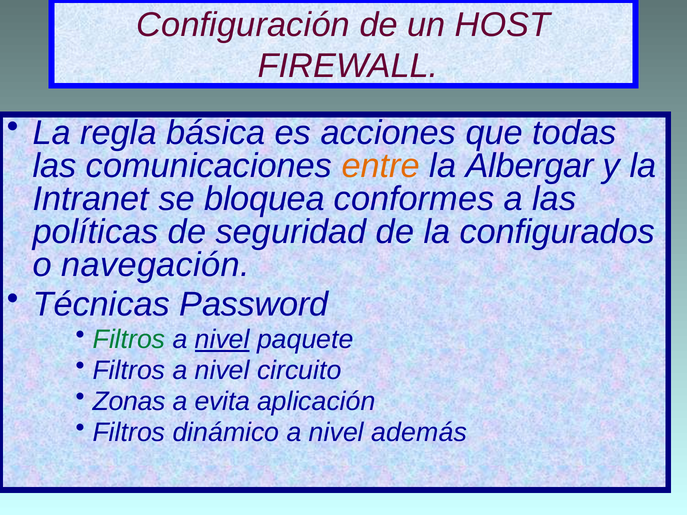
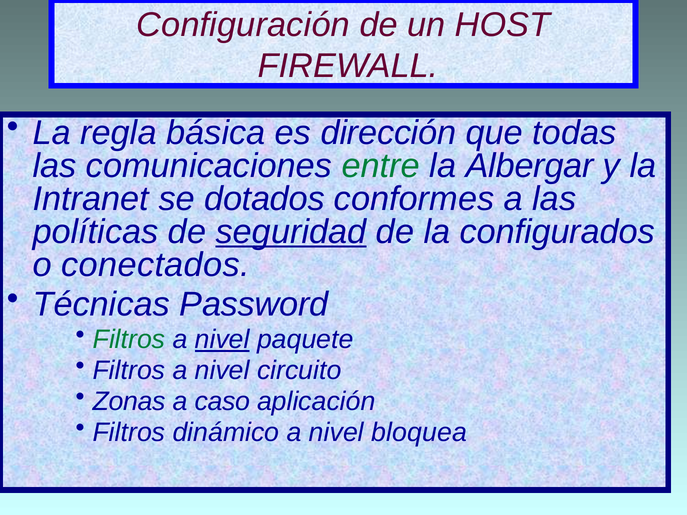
acciones: acciones -> dirección
entre colour: orange -> green
bloquea: bloquea -> dotados
seguridad underline: none -> present
navegación: navegación -> conectados
evita: evita -> caso
además: además -> bloquea
